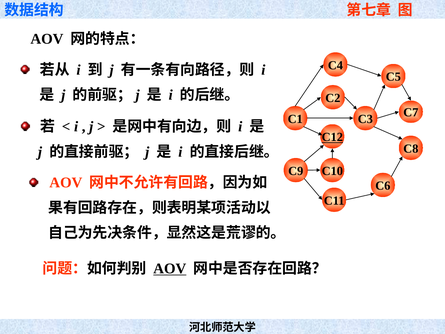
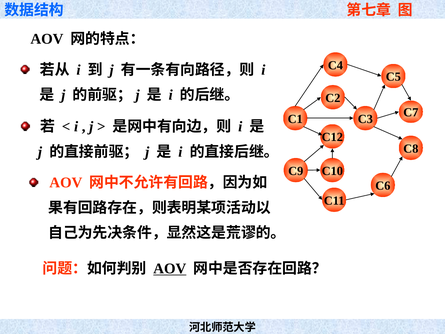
C12 underline: present -> none
